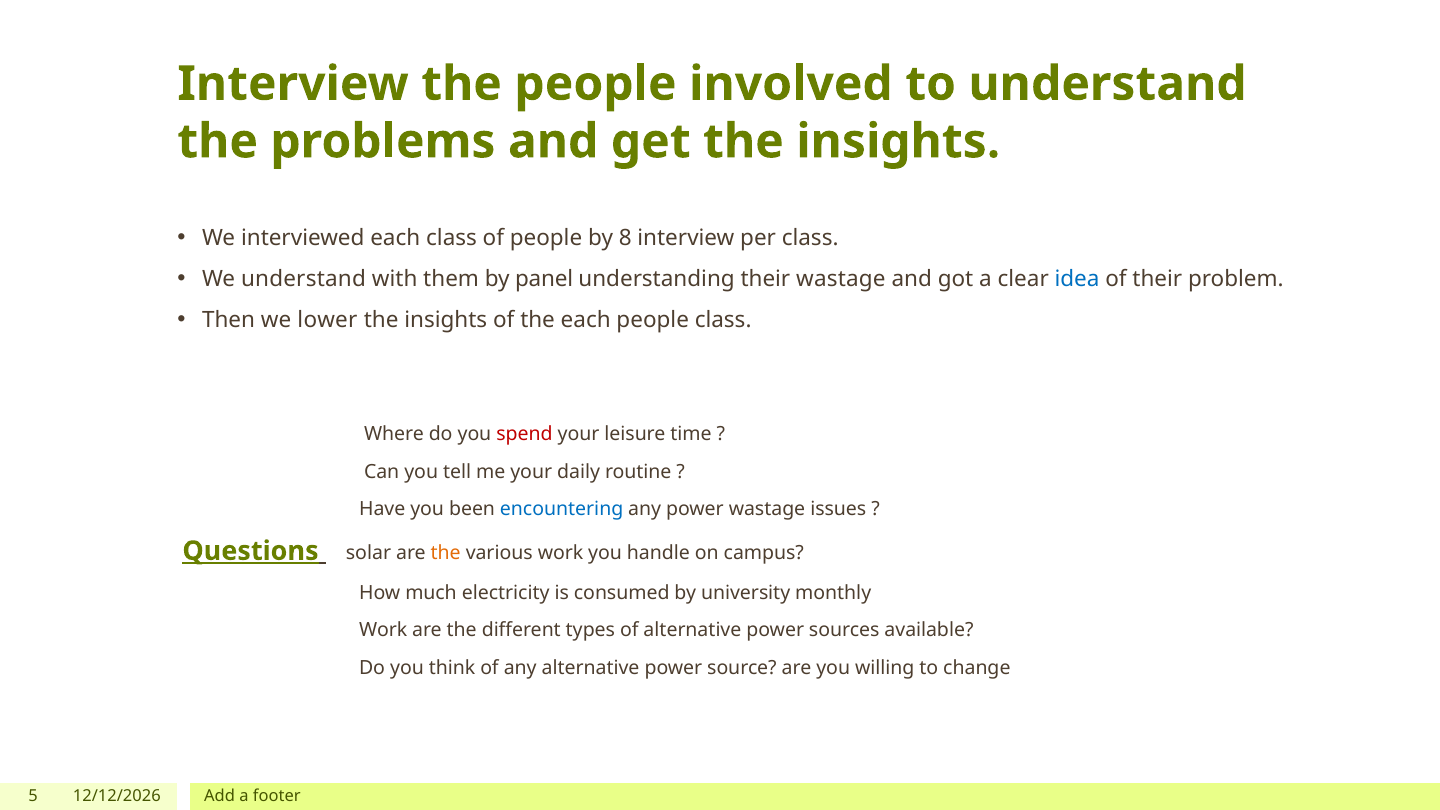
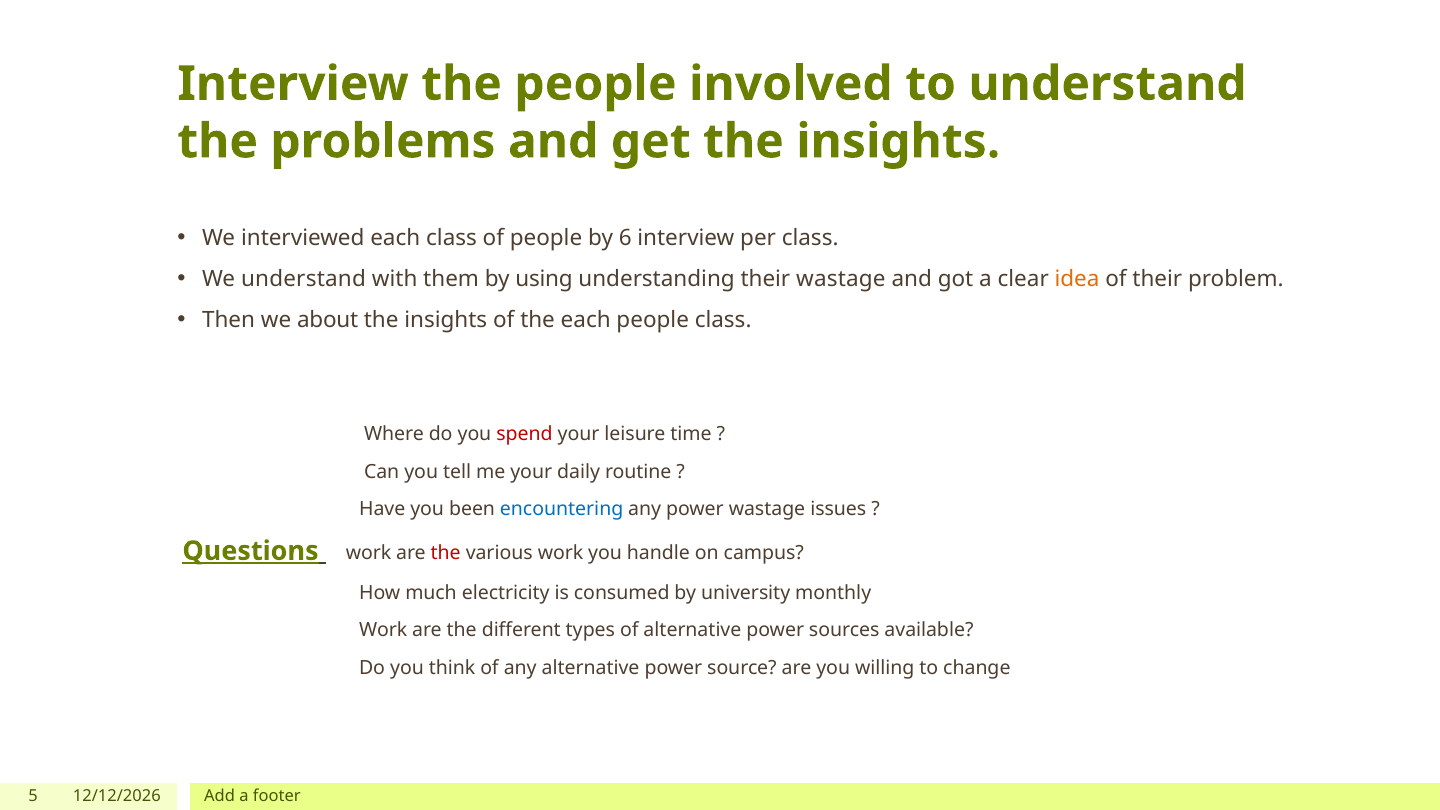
8: 8 -> 6
panel: panel -> using
idea colour: blue -> orange
lower: lower -> about
Questions solar: solar -> work
the at (446, 553) colour: orange -> red
